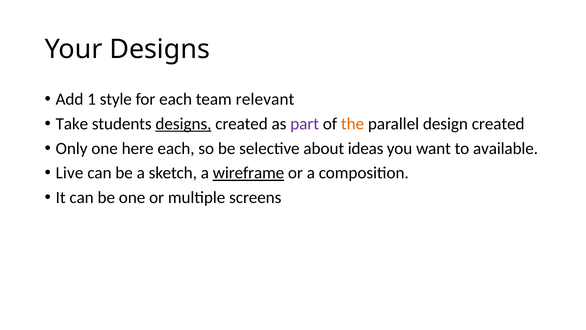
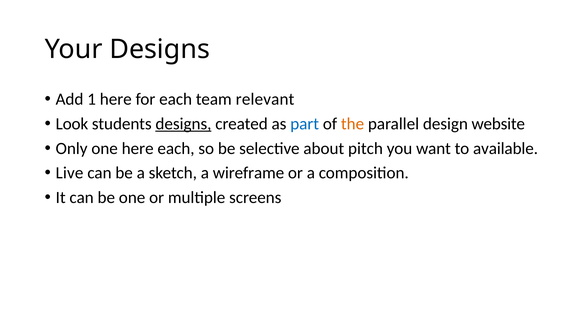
1 style: style -> here
Take: Take -> Look
part colour: purple -> blue
design created: created -> website
ideas: ideas -> pitch
wireframe underline: present -> none
